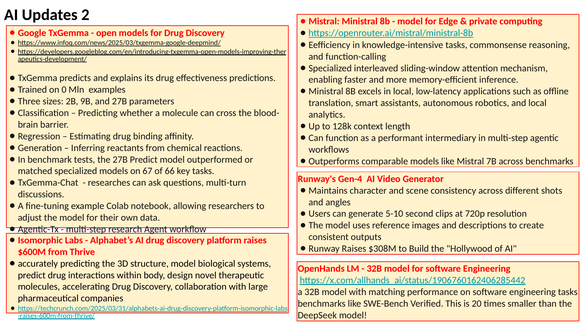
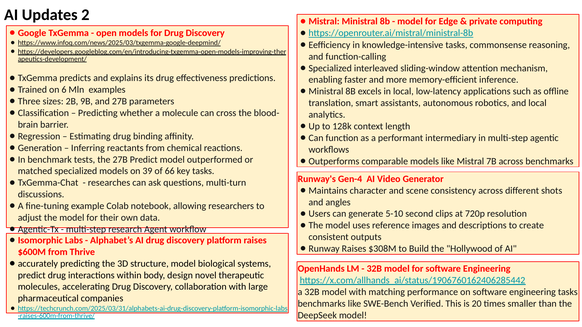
0: 0 -> 6
67: 67 -> 39
